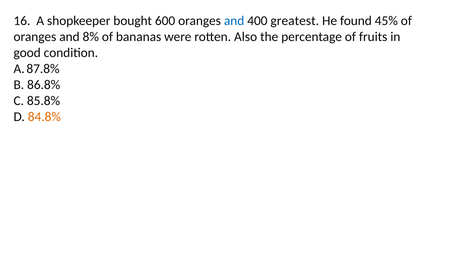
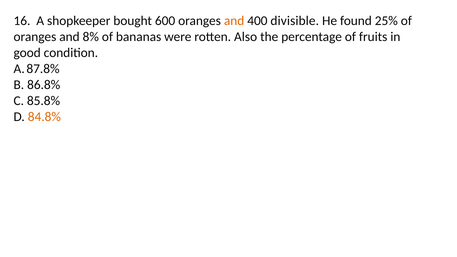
and at (234, 21) colour: blue -> orange
greatest: greatest -> divisible
45%: 45% -> 25%
